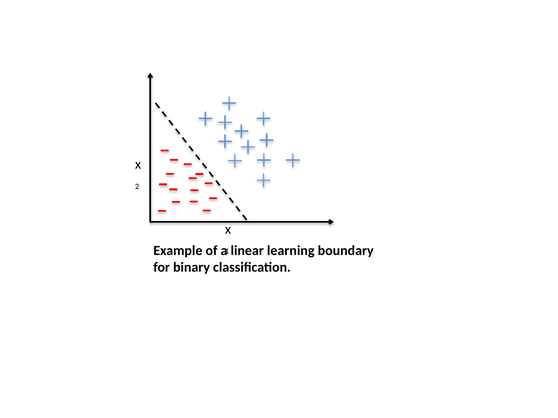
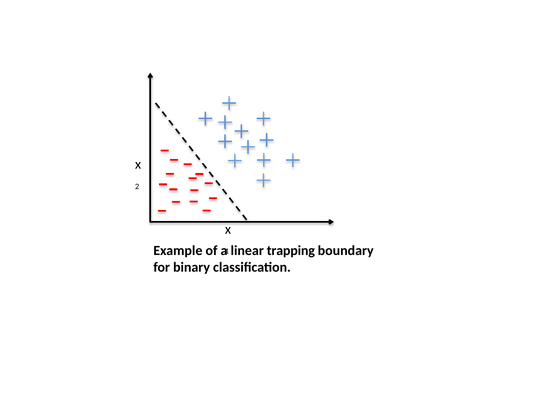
learning: learning -> trapping
